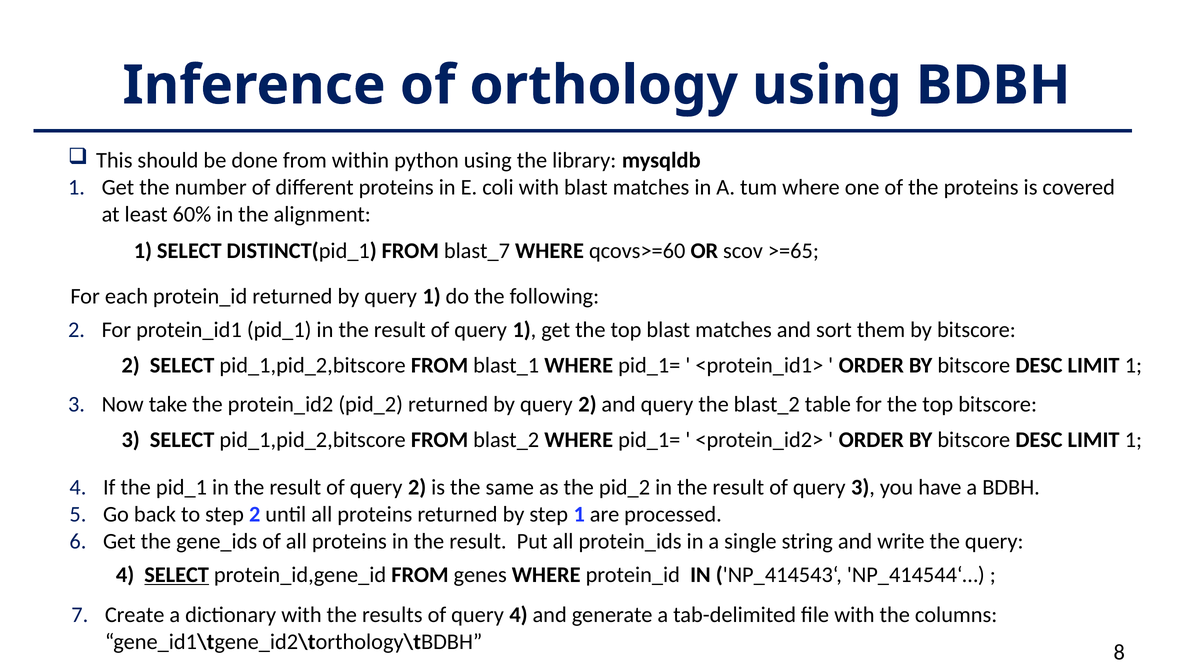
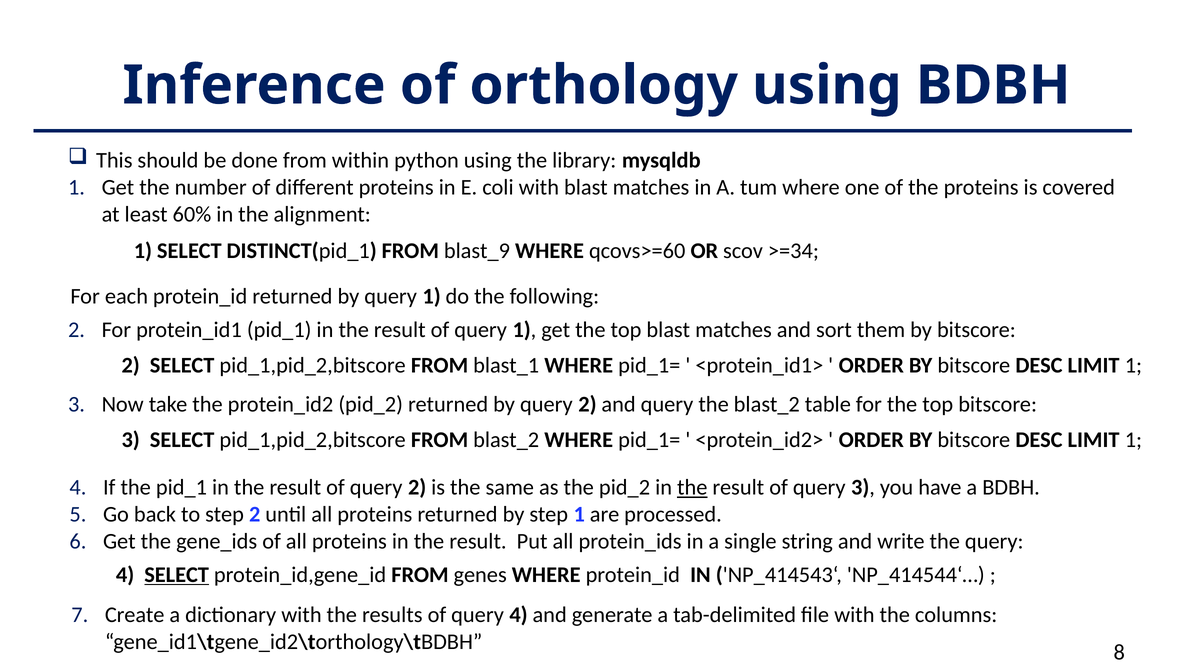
blast_7: blast_7 -> blast_9
>=65: >=65 -> >=34
the at (692, 487) underline: none -> present
